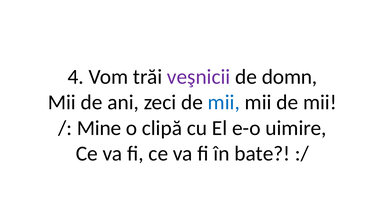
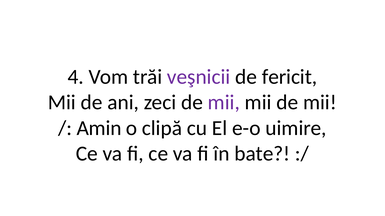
domn: domn -> fericit
mii at (224, 103) colour: blue -> purple
Mine: Mine -> Amin
